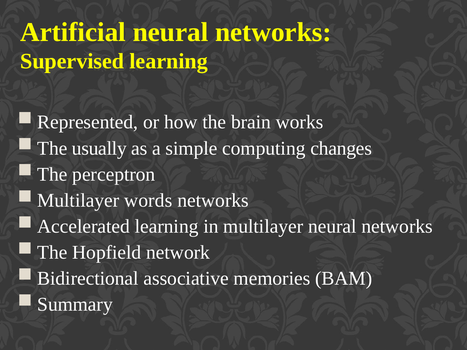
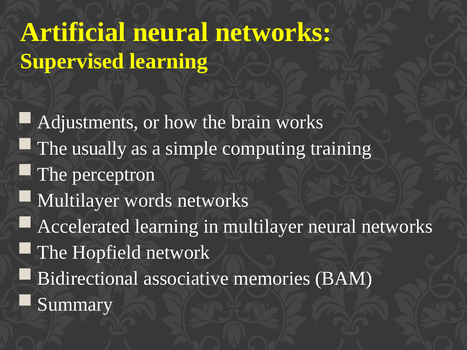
Represented: Represented -> Adjustments
changes: changes -> training
